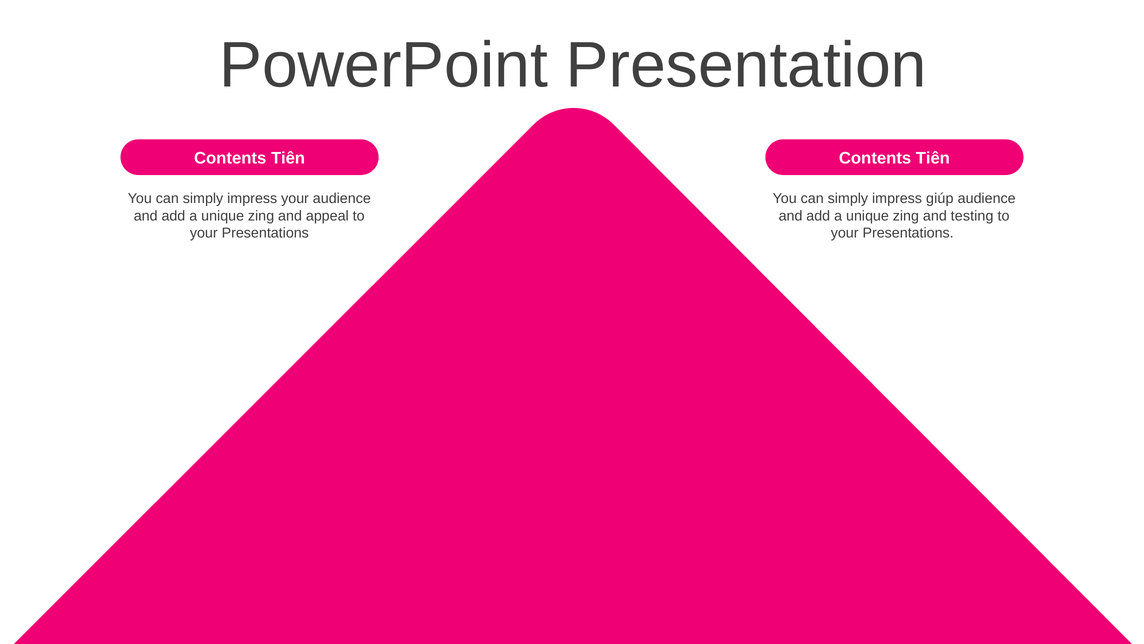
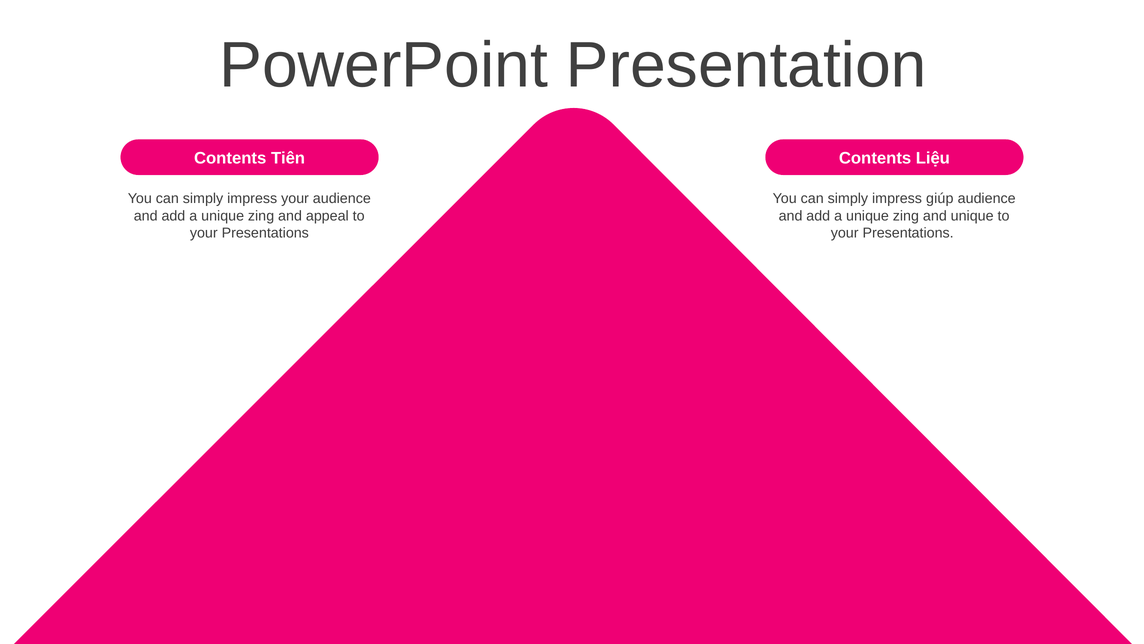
Tiên at (933, 158): Tiên -> Liệu
and testing: testing -> unique
